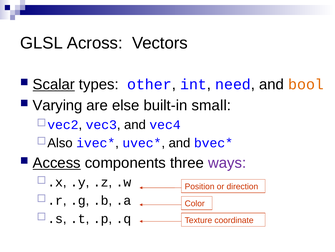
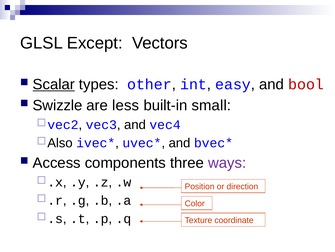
Across: Across -> Except
need: need -> easy
bool colour: orange -> red
Varying: Varying -> Swizzle
else: else -> less
Access underline: present -> none
